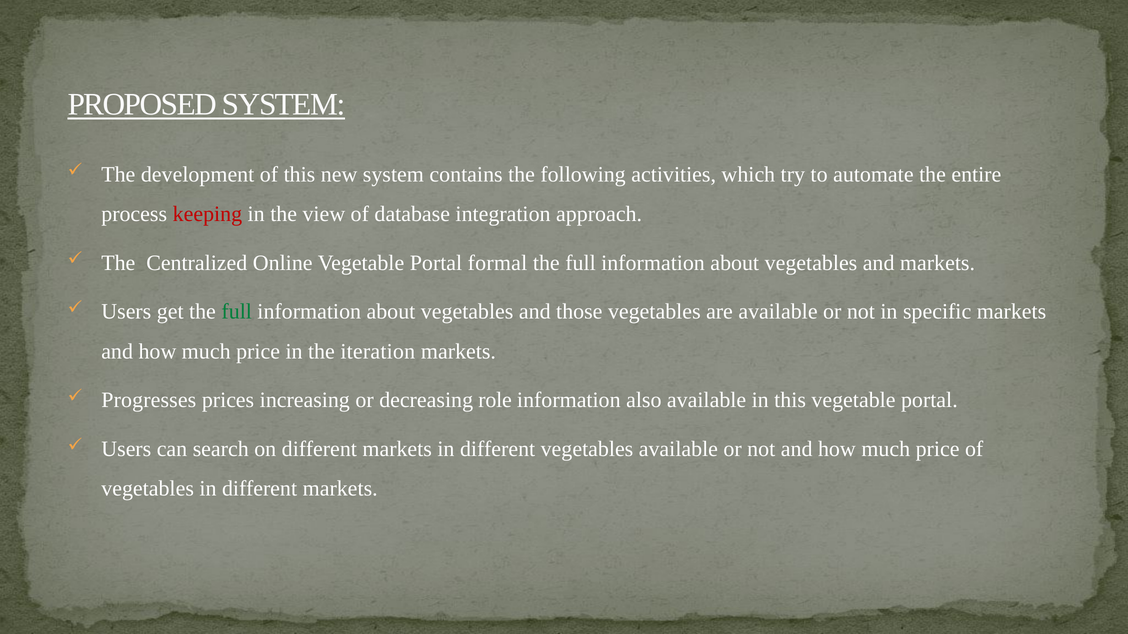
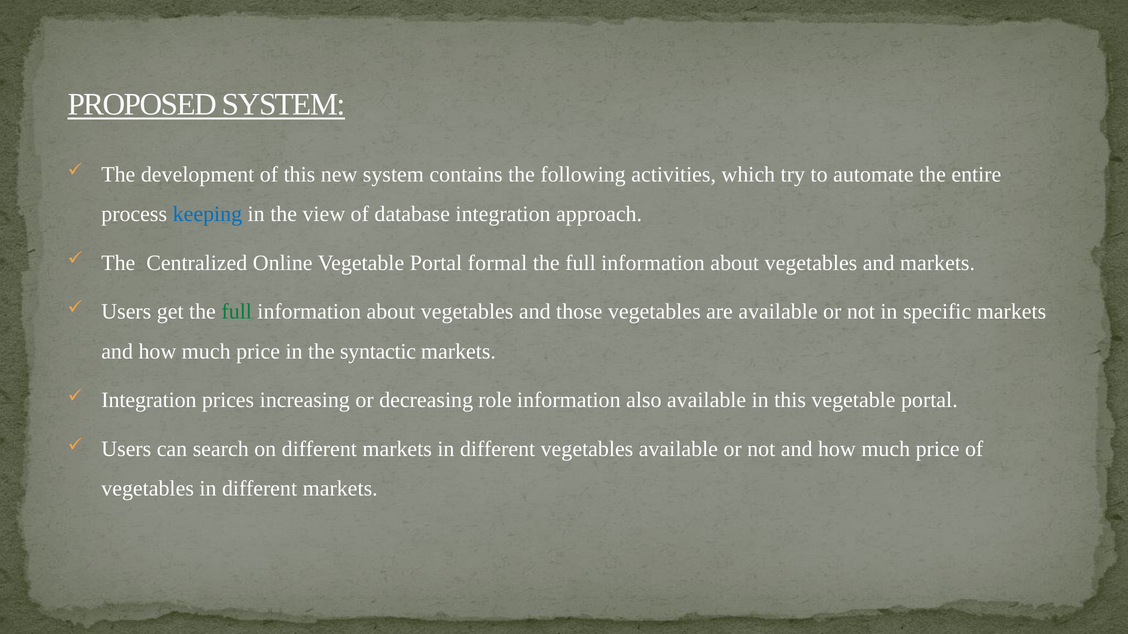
keeping colour: red -> blue
iteration: iteration -> syntactic
Progresses at (149, 401): Progresses -> Integration
